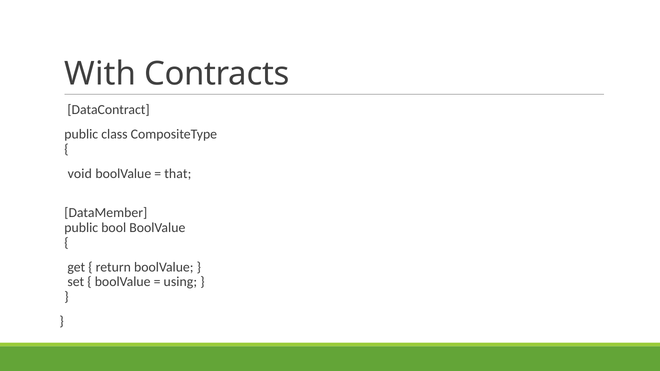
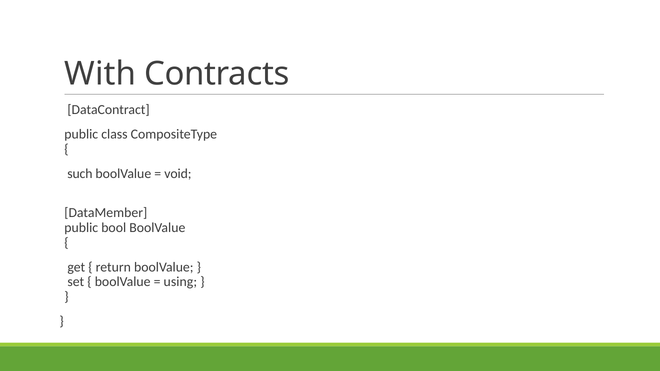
void: void -> such
that: that -> void
